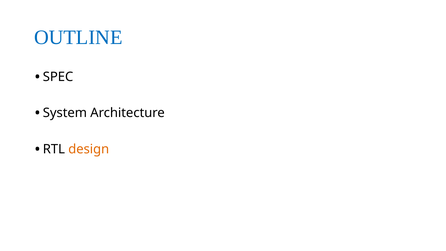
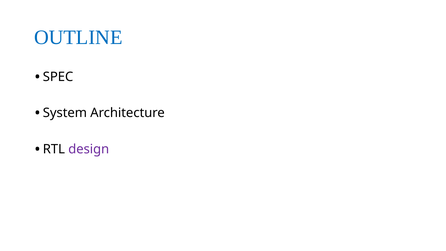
design colour: orange -> purple
